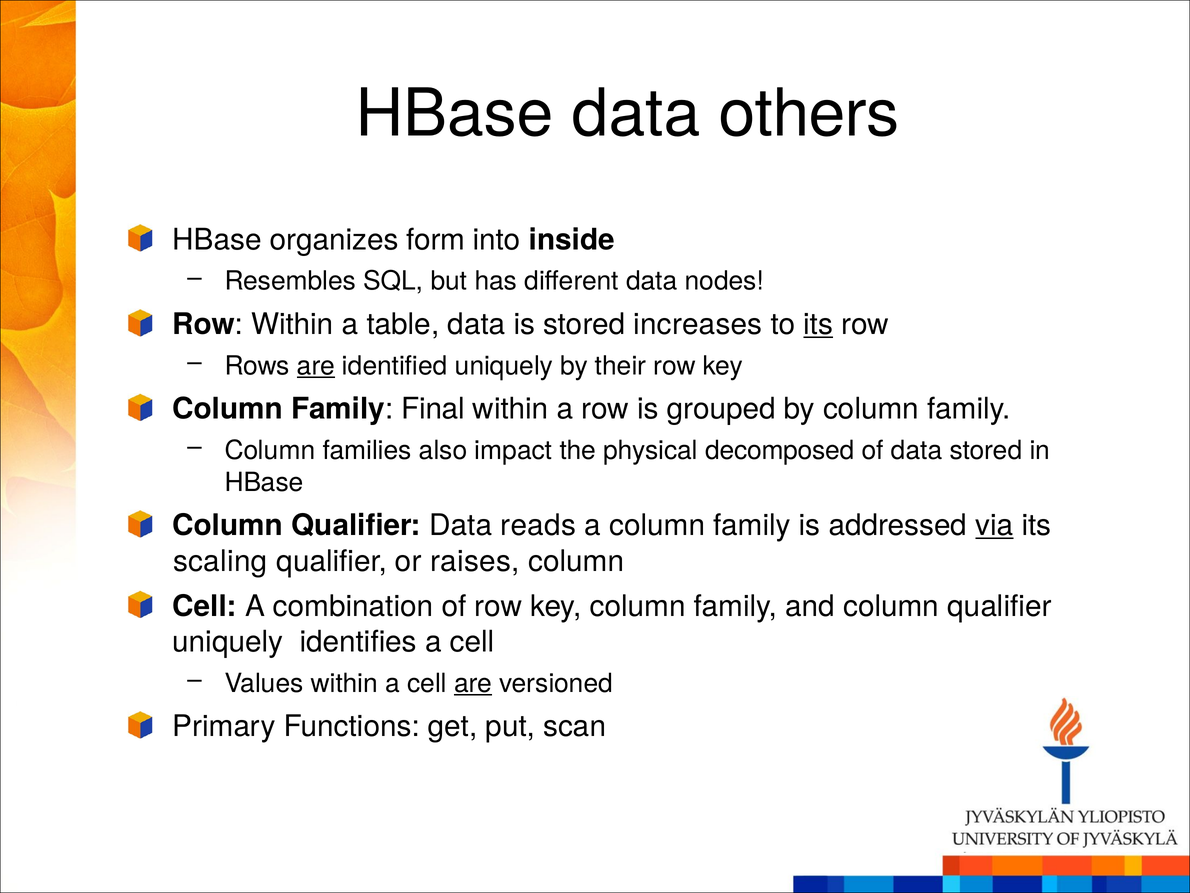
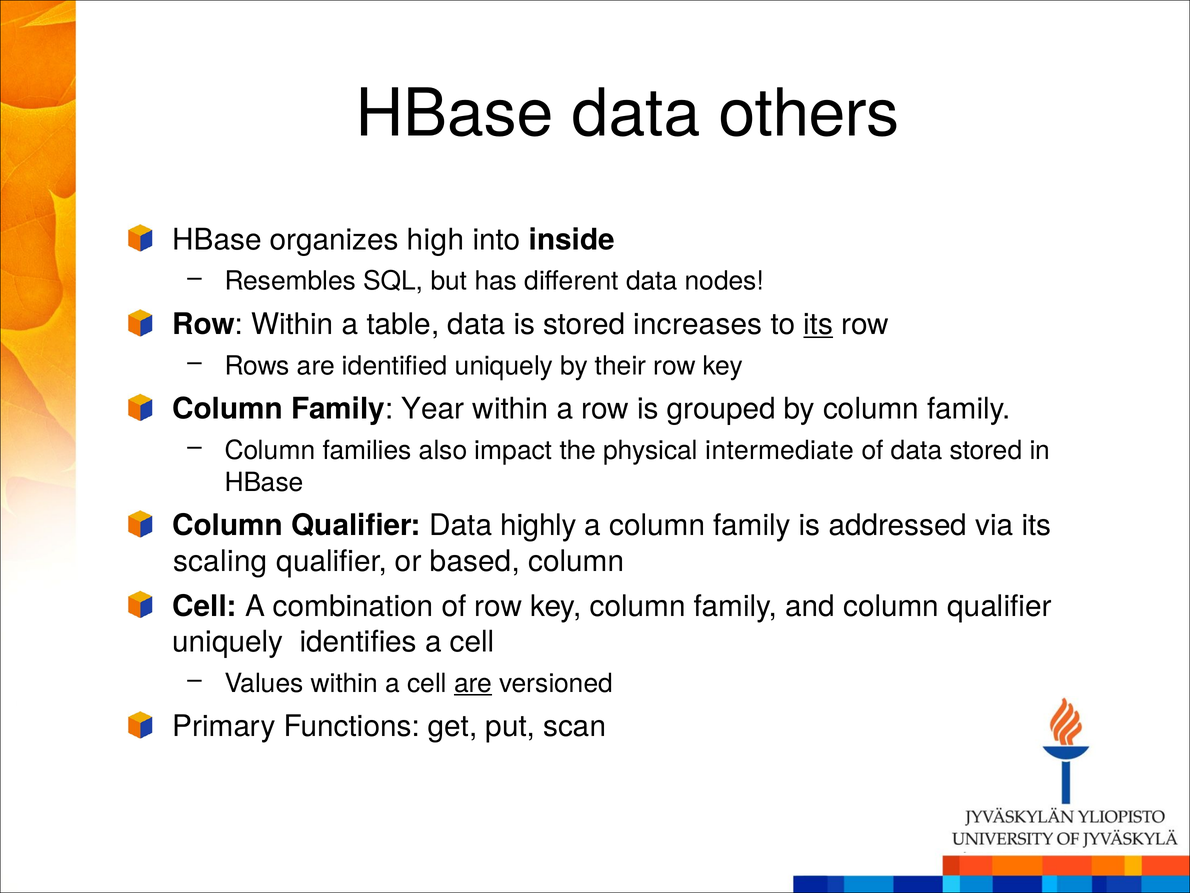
form: form -> high
are at (316, 366) underline: present -> none
Final: Final -> Year
decomposed: decomposed -> intermediate
reads: reads -> highly
via underline: present -> none
raises: raises -> based
